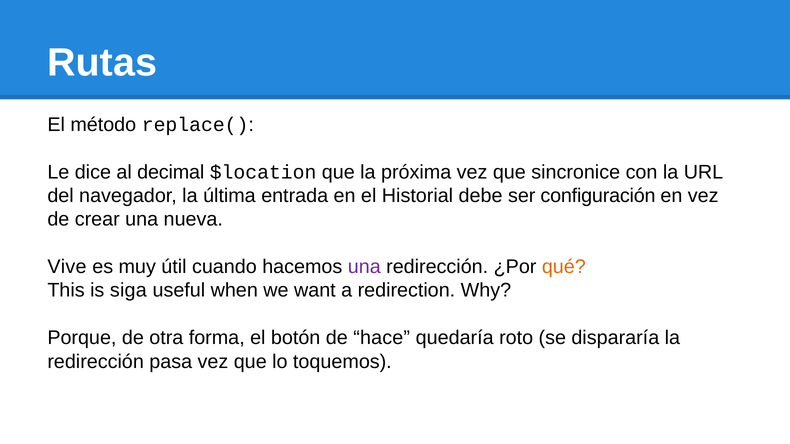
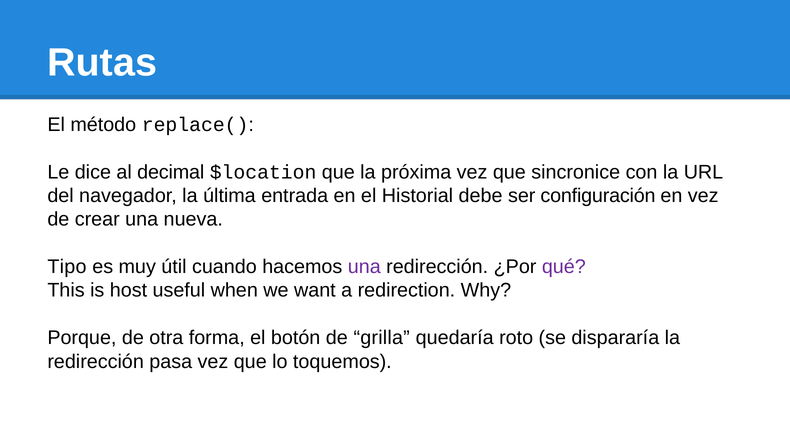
Vive: Vive -> Tipo
qué colour: orange -> purple
siga: siga -> host
hace: hace -> grilla
